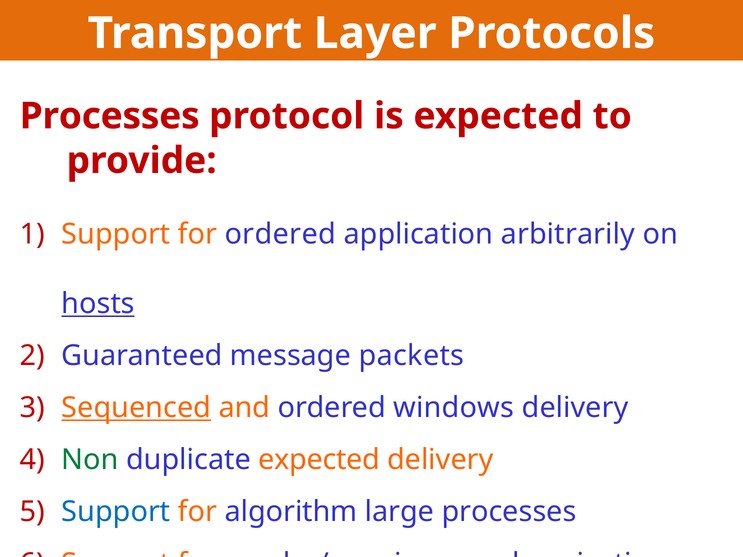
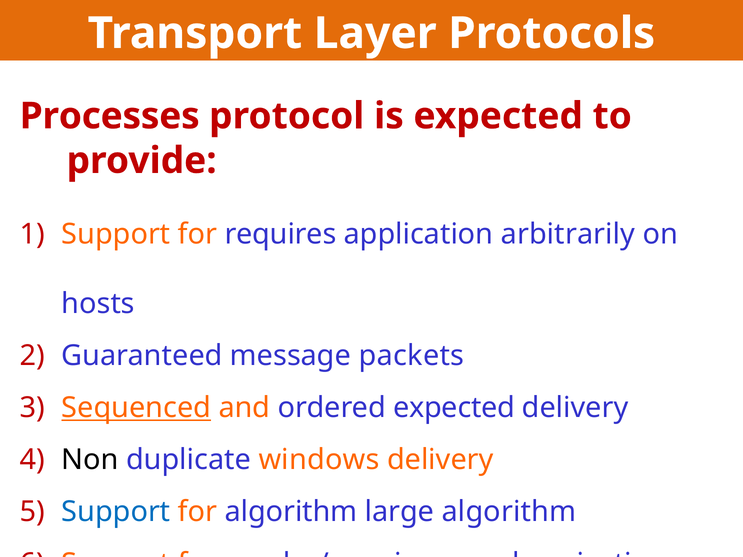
for ordered: ordered -> requires
hosts underline: present -> none
ordered windows: windows -> expected
Non colour: green -> black
duplicate expected: expected -> windows
large processes: processes -> algorithm
